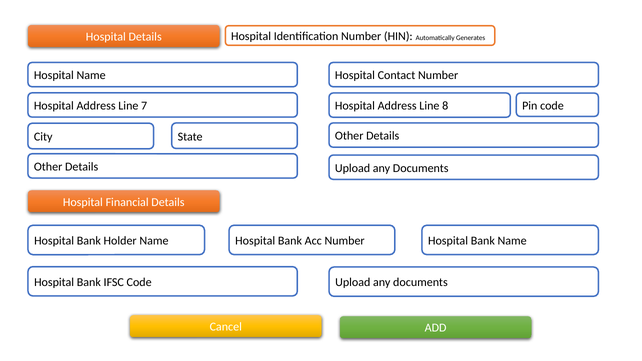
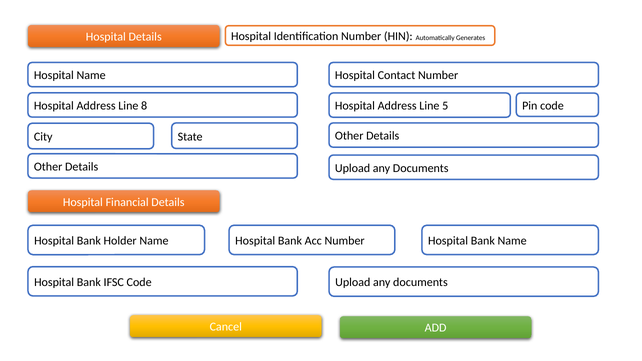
7: 7 -> 8
8: 8 -> 5
